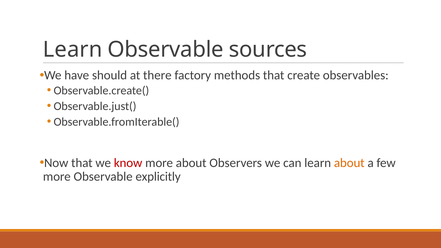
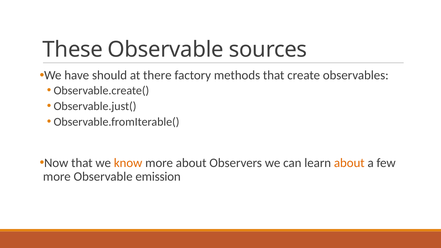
Learn at (73, 49): Learn -> These
know colour: red -> orange
explicitly: explicitly -> emission
